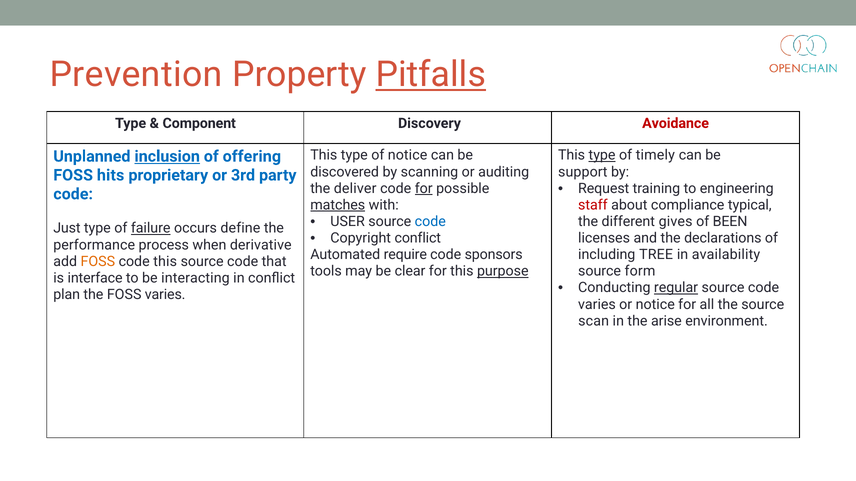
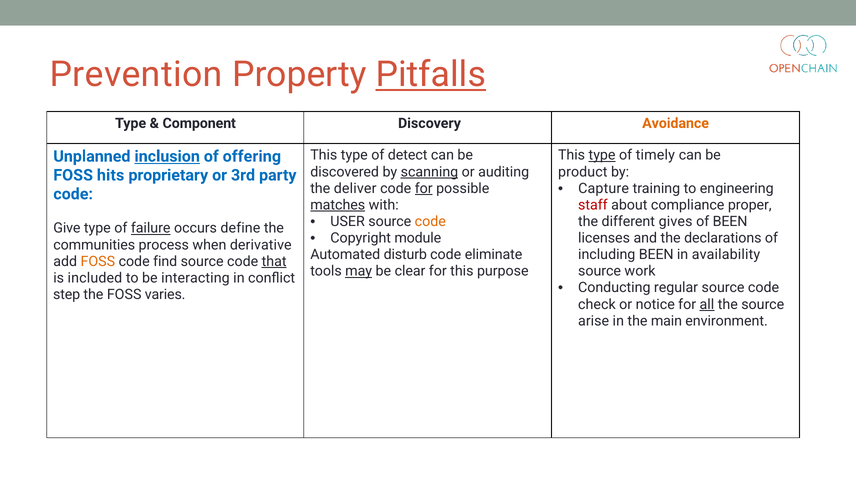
Avoidance colour: red -> orange
of notice: notice -> detect
scanning underline: none -> present
support: support -> product
Request: Request -> Capture
typical: typical -> proper
code at (430, 222) colour: blue -> orange
Just: Just -> Give
Copyright conflict: conflict -> module
performance: performance -> communities
require: require -> disturb
sponsors: sponsors -> eliminate
including TREE: TREE -> BEEN
code this: this -> find
that underline: none -> present
may underline: none -> present
purpose underline: present -> none
form: form -> work
interface: interface -> included
regular underline: present -> none
plan: plan -> step
varies at (597, 305): varies -> check
all underline: none -> present
scan: scan -> arise
arise: arise -> main
